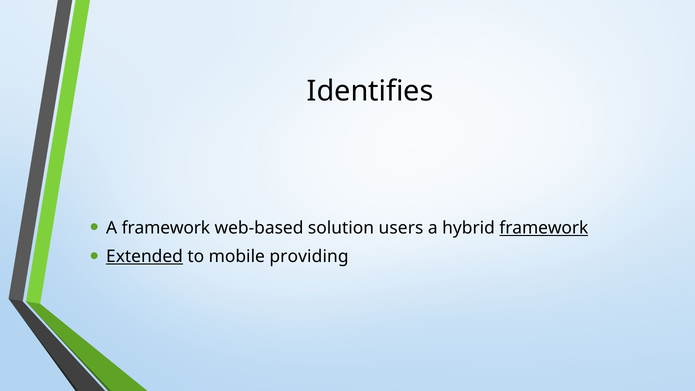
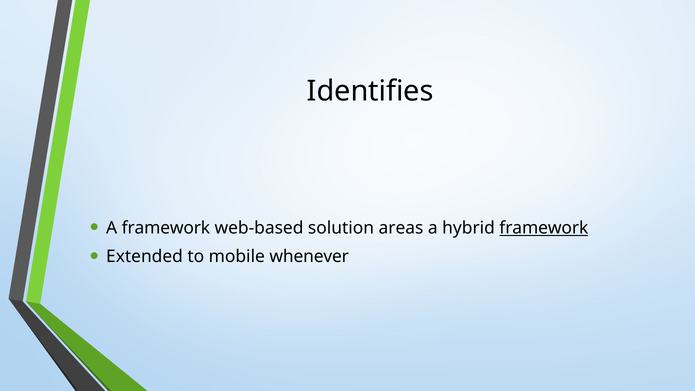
users: users -> areas
Extended underline: present -> none
providing: providing -> whenever
